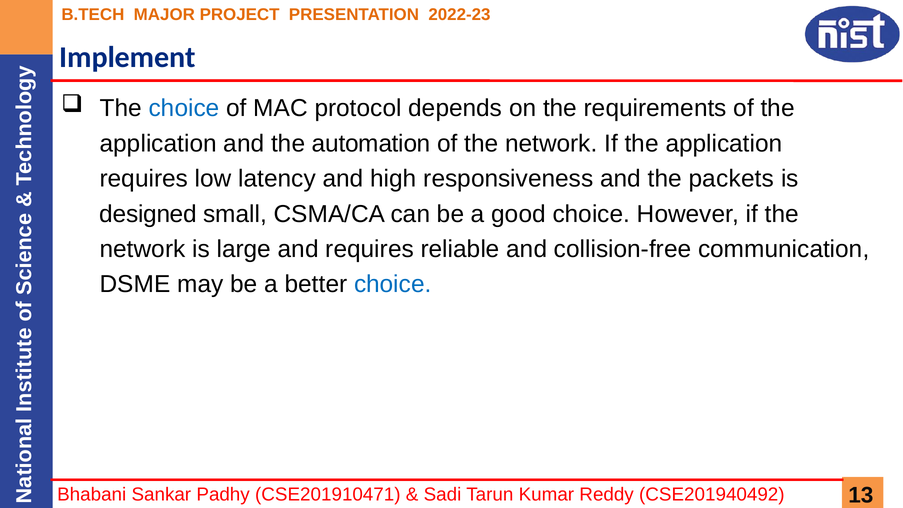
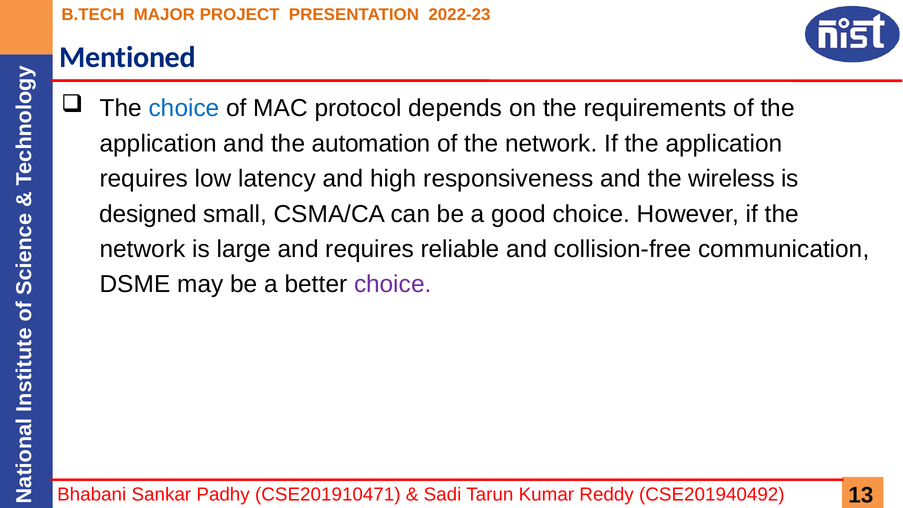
Implement: Implement -> Mentioned
packets: packets -> wireless
choice at (393, 284) colour: blue -> purple
